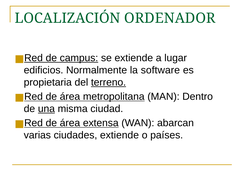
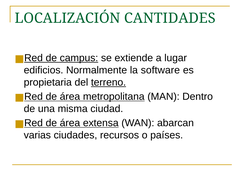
ORDENADOR: ORDENADOR -> CANTIDADES
una underline: present -> none
ciudades extiende: extiende -> recursos
